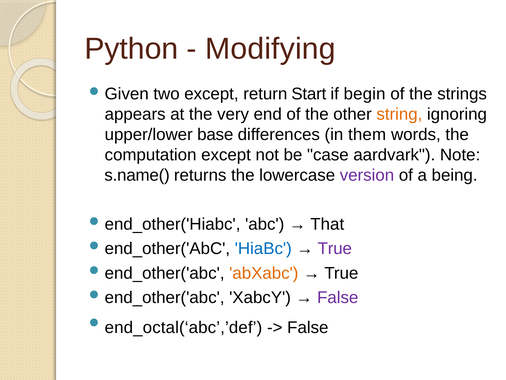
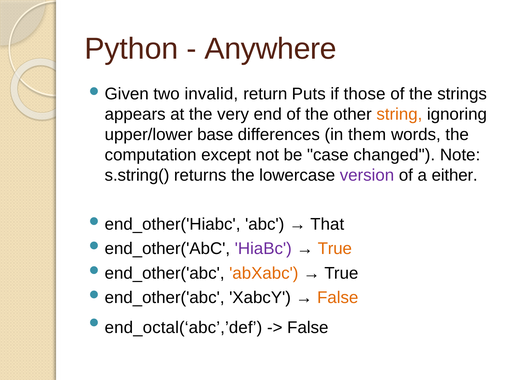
Modifying: Modifying -> Anywhere
two except: except -> invalid
Start: Start -> Puts
begin: begin -> those
aardvark: aardvark -> changed
s.name(: s.name( -> s.string(
being: being -> either
HiaBc colour: blue -> purple
True at (335, 248) colour: purple -> orange
False at (338, 297) colour: purple -> orange
